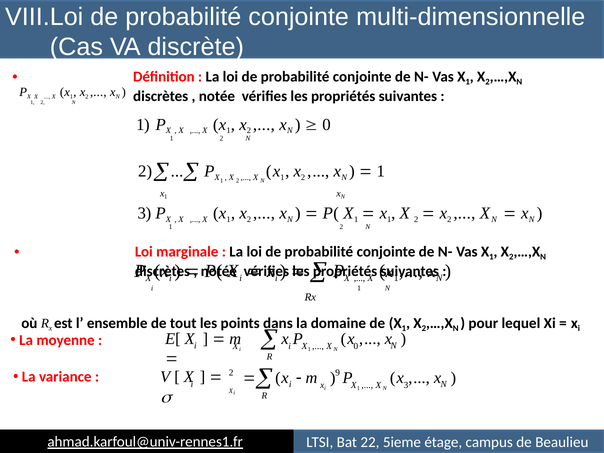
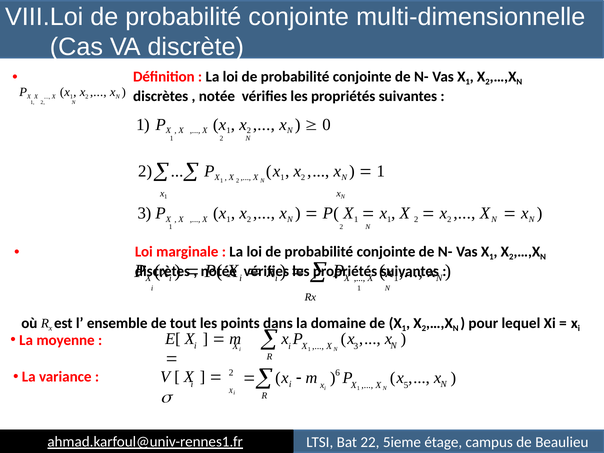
0 at (356, 346): 0 -> 3
9: 9 -> 6
3 at (406, 385): 3 -> 5
